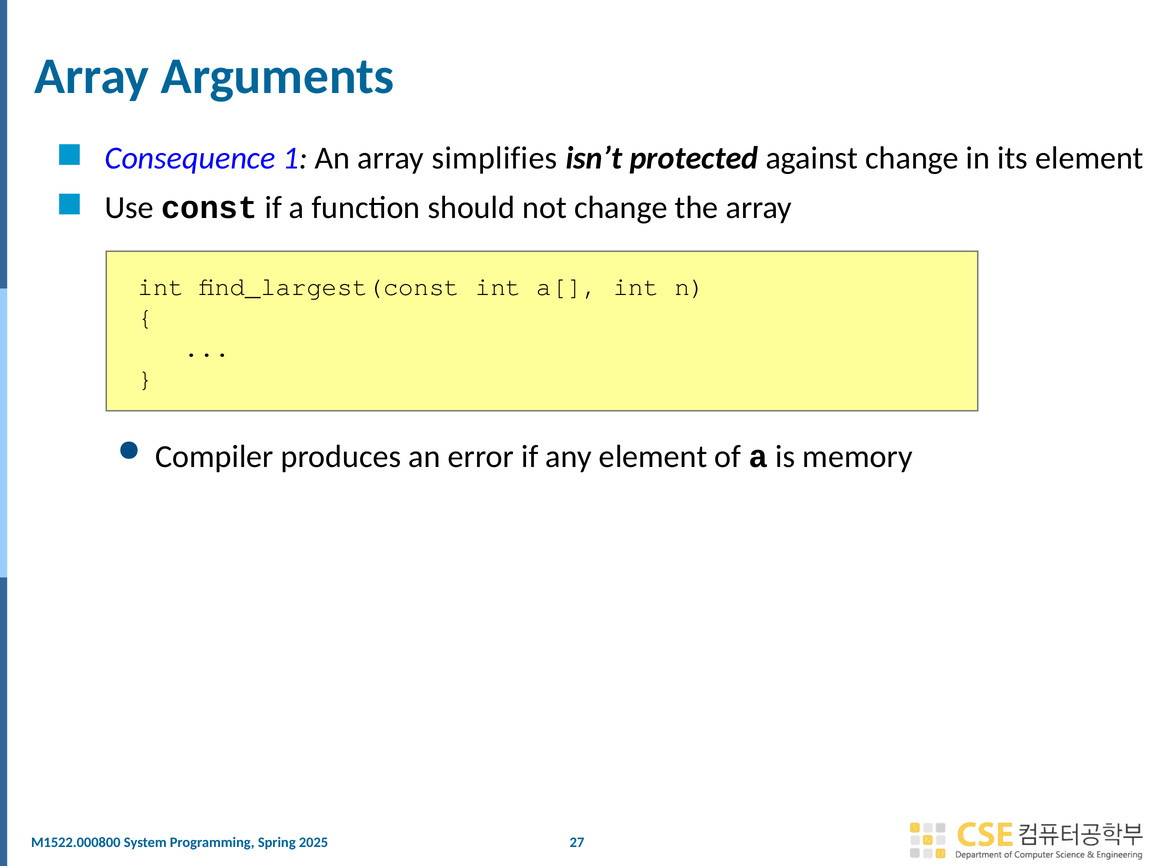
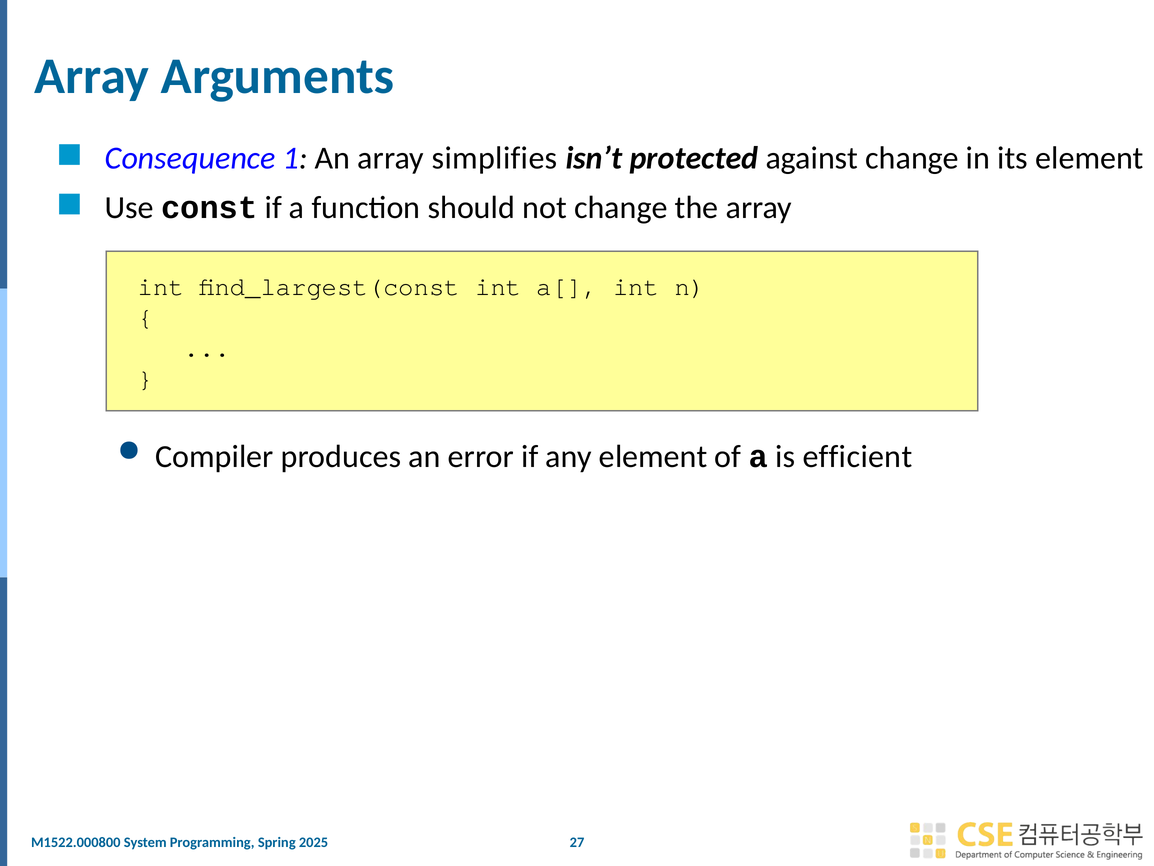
memory: memory -> efficient
